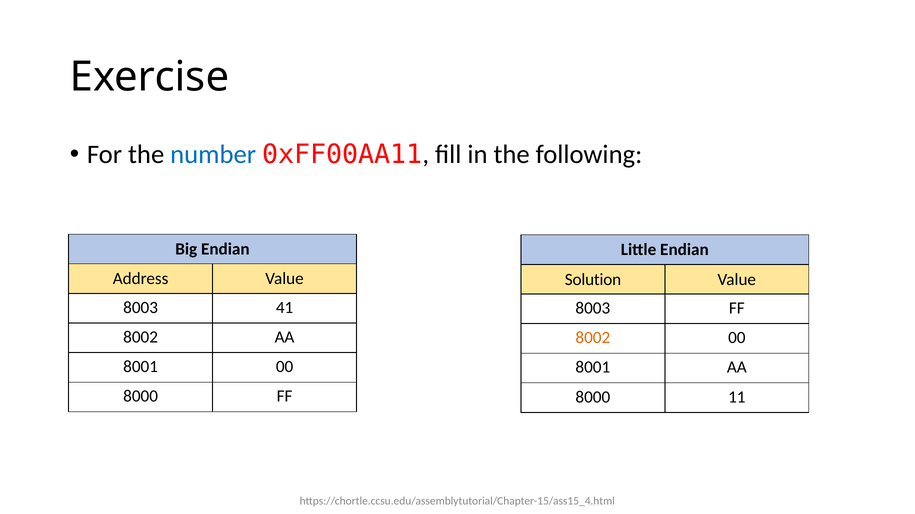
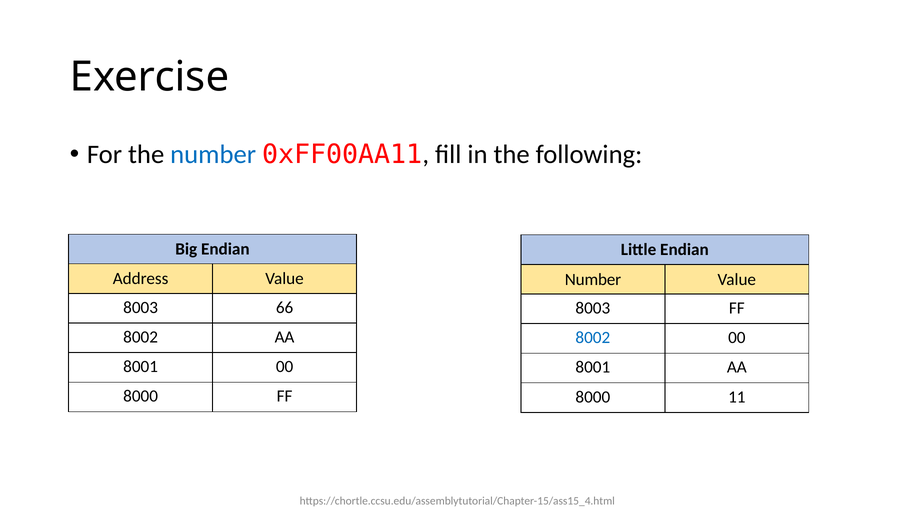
Solution at (593, 280): Solution -> Number
41: 41 -> 66
8002 at (593, 338) colour: orange -> blue
